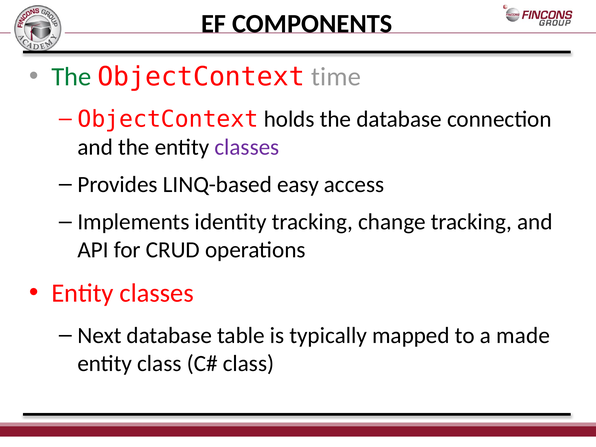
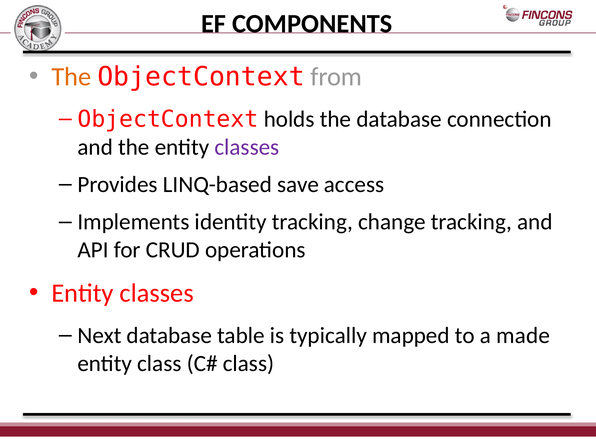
The at (71, 77) colour: green -> orange
time: time -> from
easy: easy -> save
